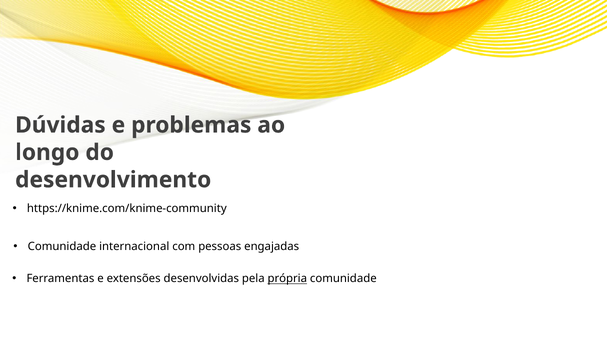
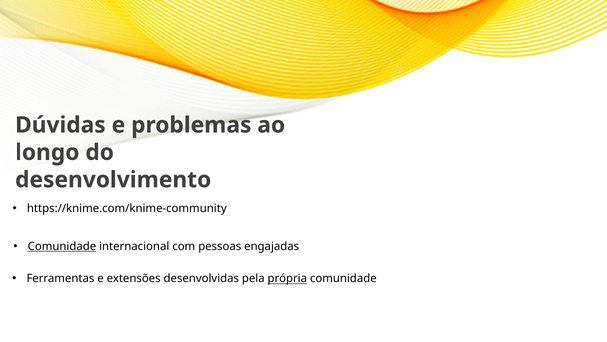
Comunidade at (62, 246) underline: none -> present
